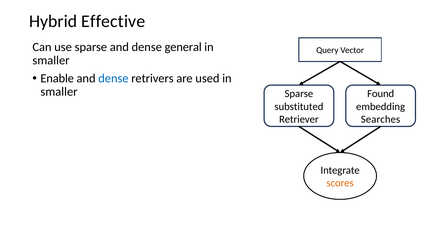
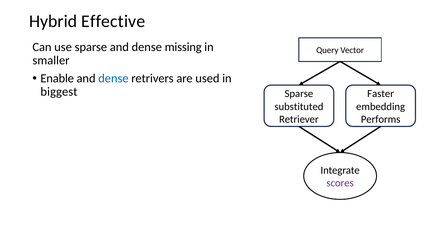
general: general -> missing
smaller at (59, 92): smaller -> biggest
Found: Found -> Faster
Searches: Searches -> Performs
scores colour: orange -> purple
